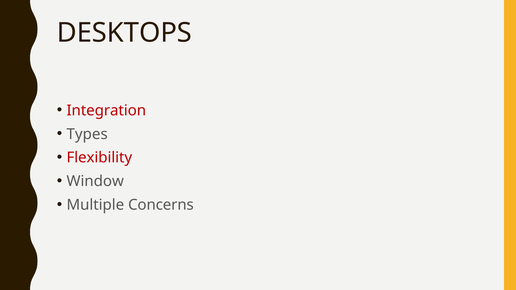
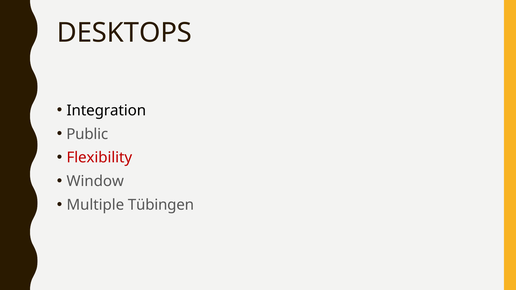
Integration colour: red -> black
Types: Types -> Public
Concerns: Concerns -> Tübingen
